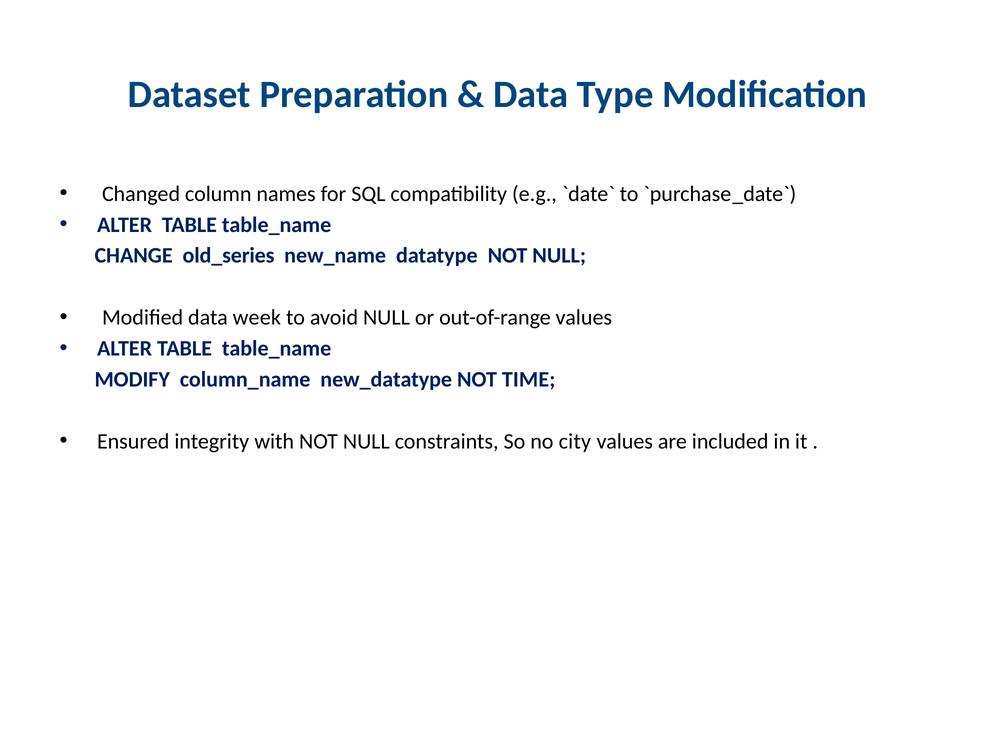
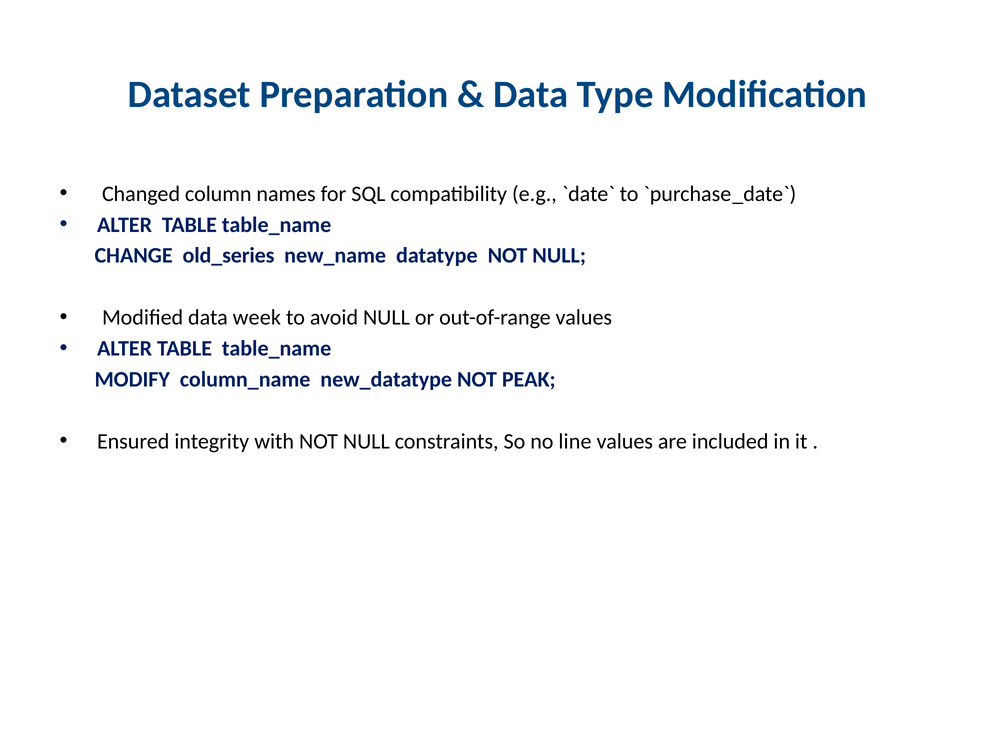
TIME: TIME -> PEAK
city: city -> line
